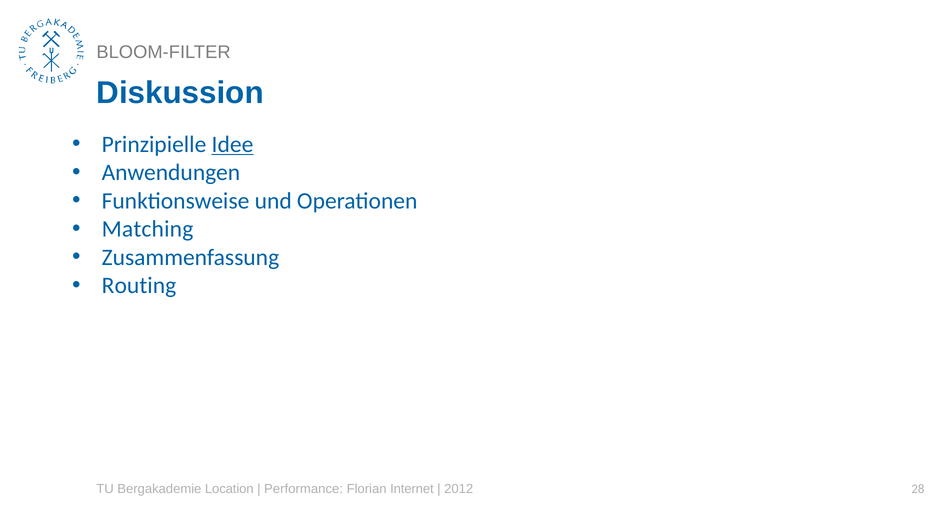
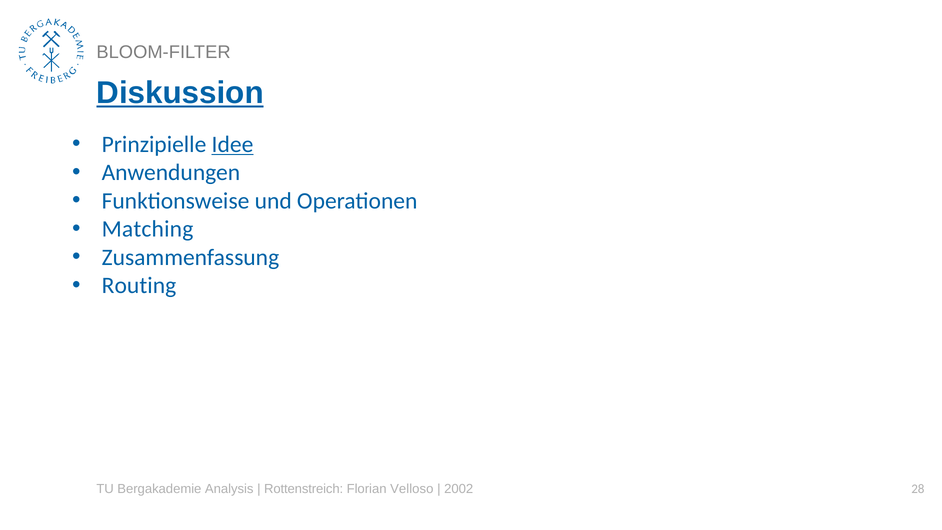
Diskussion underline: none -> present
Location: Location -> Analysis
Performance: Performance -> Rottenstreich
Internet: Internet -> Velloso
2012: 2012 -> 2002
